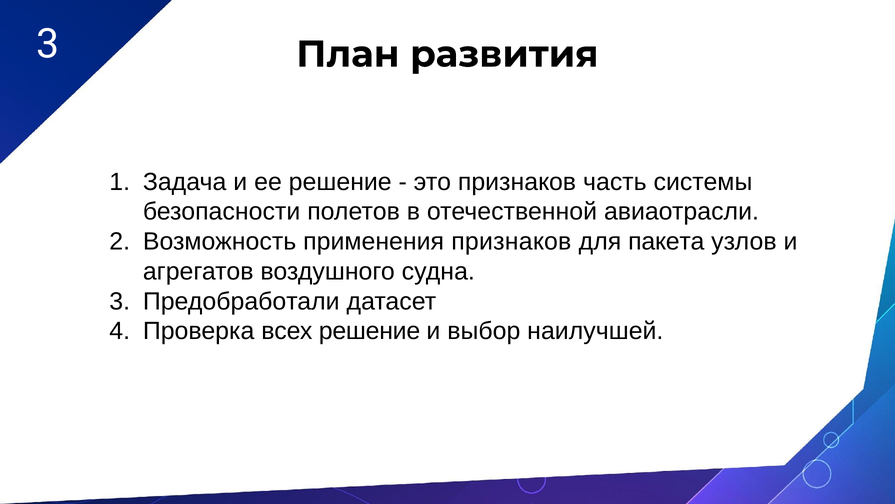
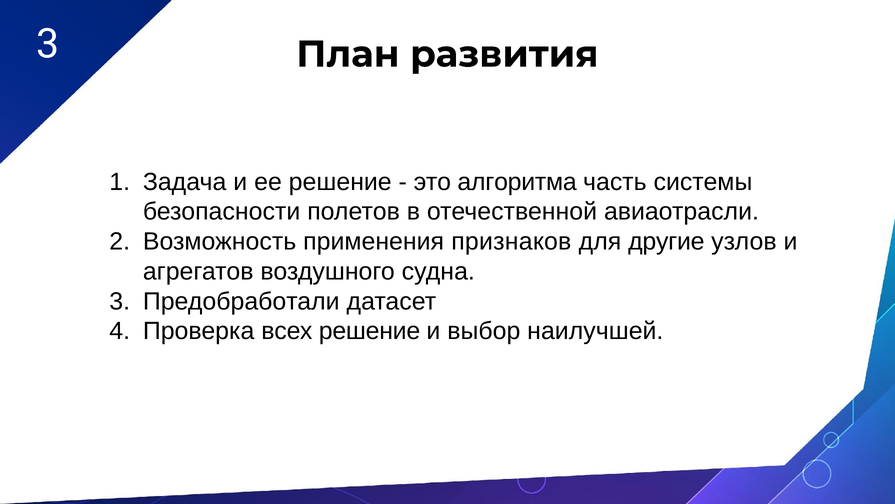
это признаков: признаков -> алгоритма
пакета: пакета -> другие
